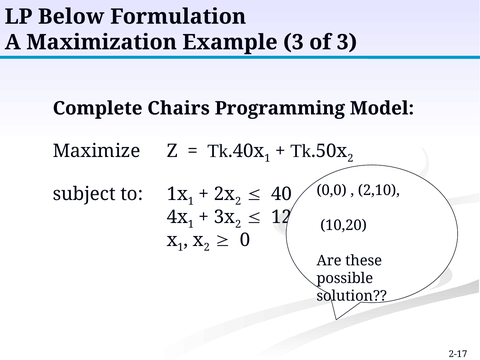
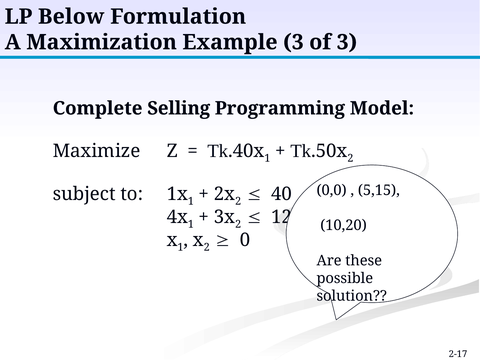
Chairs: Chairs -> Selling
2,10: 2,10 -> 5,15
